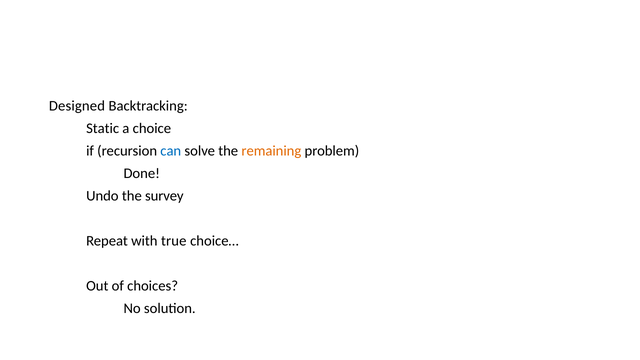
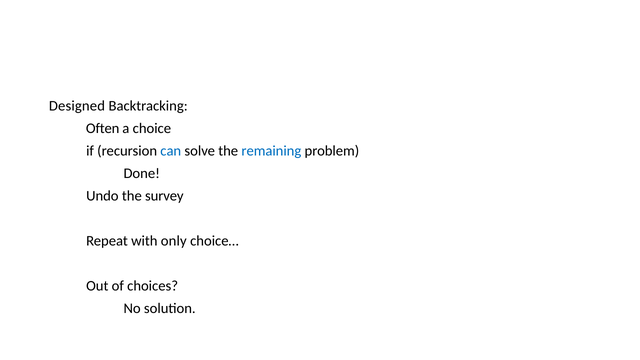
Static: Static -> Often
remaining colour: orange -> blue
true: true -> only
